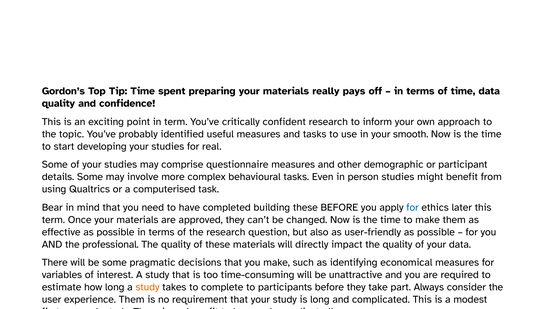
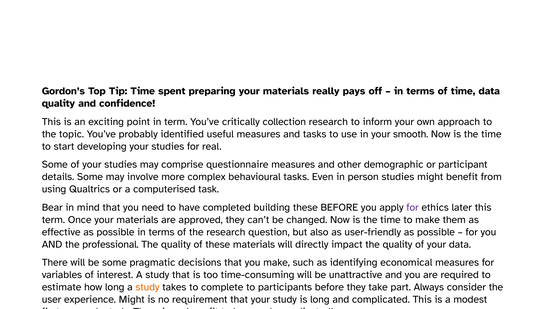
critically confident: confident -> collection
for at (413, 207) colour: blue -> purple
experience Them: Them -> Might
